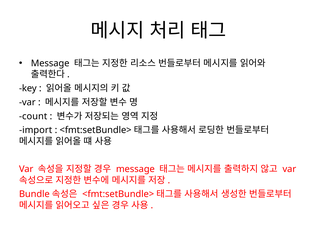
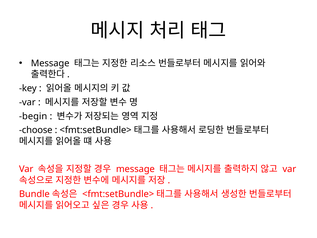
count: count -> begin
import: import -> choose
